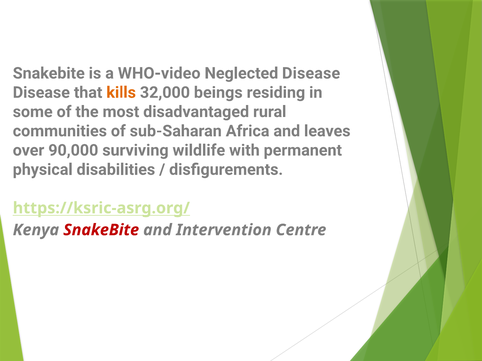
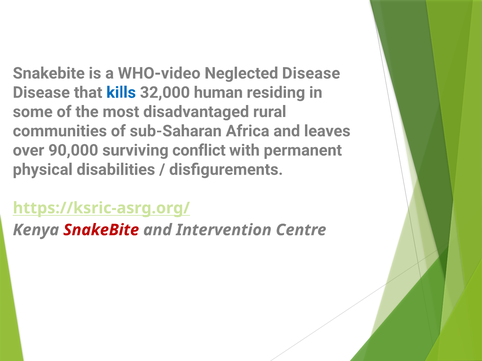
kills colour: orange -> blue
beings: beings -> human
wildlife: wildlife -> conflict
